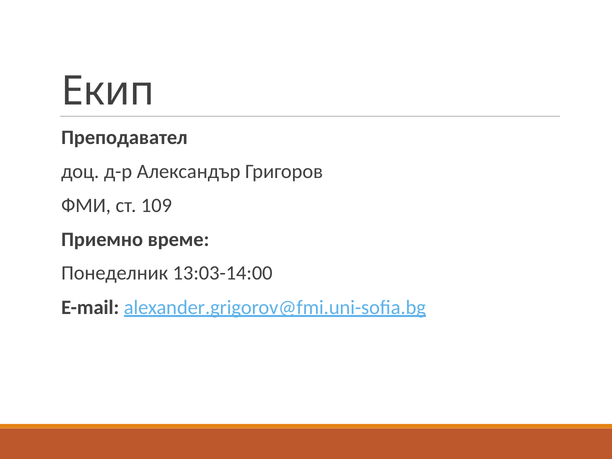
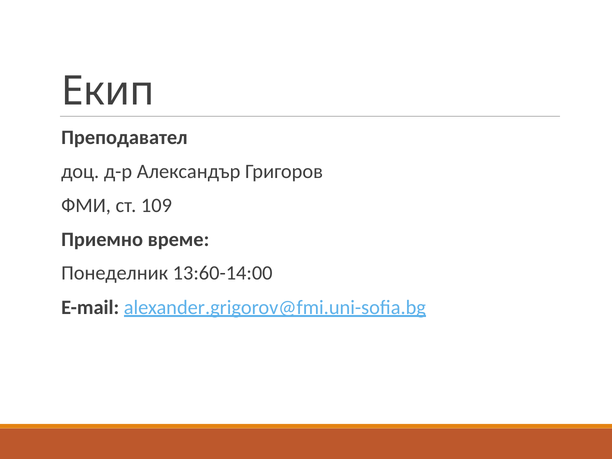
13:03-14:00: 13:03-14:00 -> 13:60-14:00
